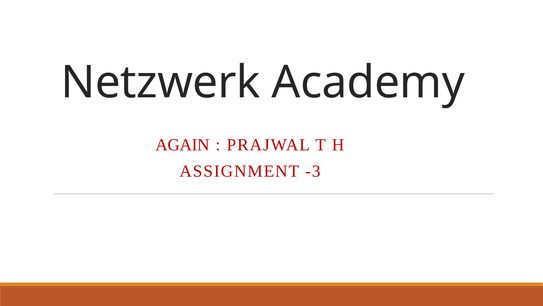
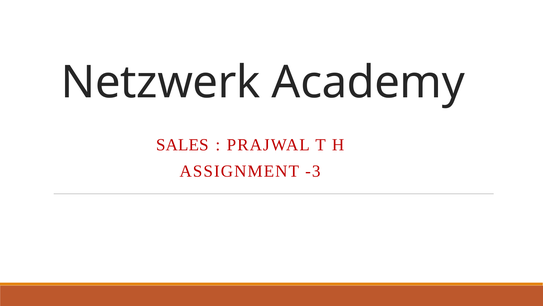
AGAIN: AGAIN -> SALES
